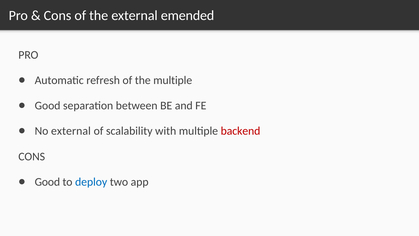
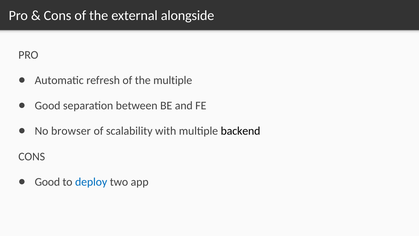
emended: emended -> alongside
No external: external -> browser
backend colour: red -> black
